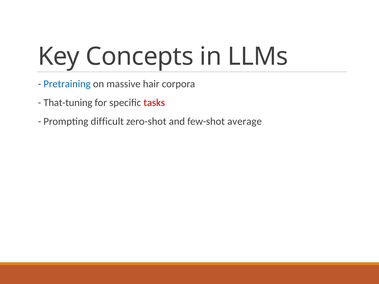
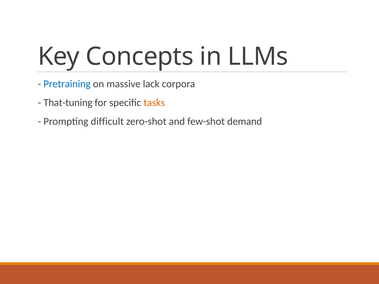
hair: hair -> lack
tasks colour: red -> orange
average: average -> demand
